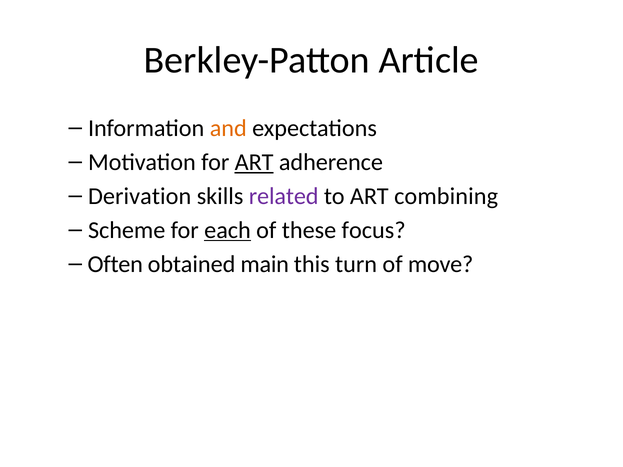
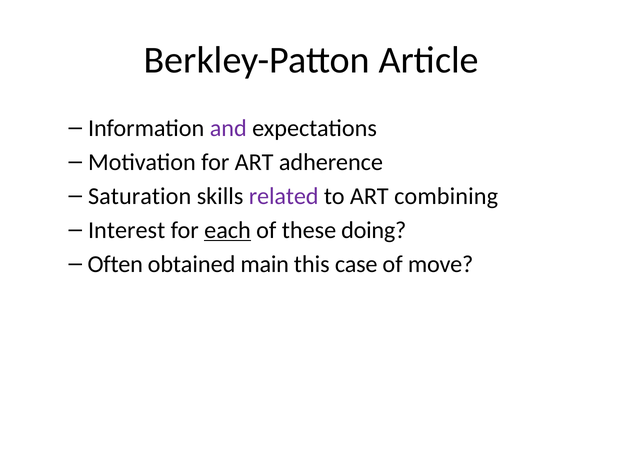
and colour: orange -> purple
ART at (254, 162) underline: present -> none
Derivation: Derivation -> Saturation
Scheme: Scheme -> Interest
focus: focus -> doing
turn: turn -> case
